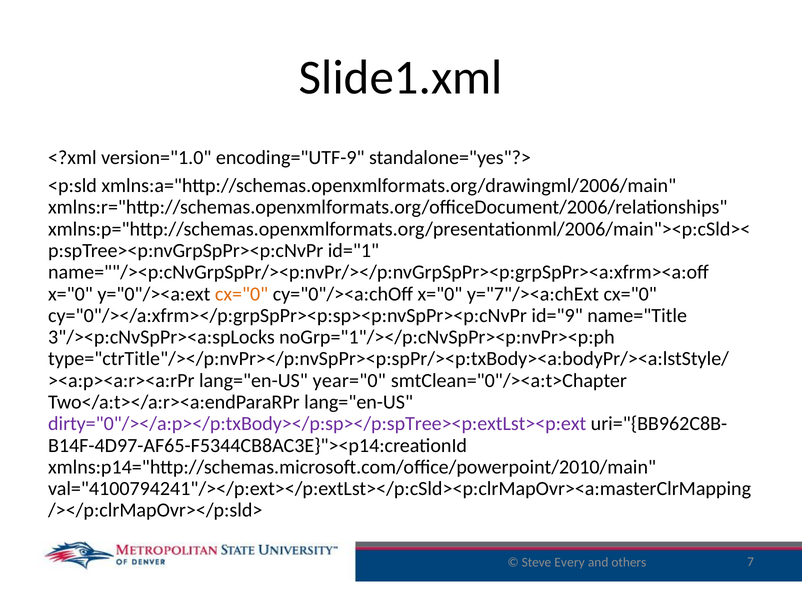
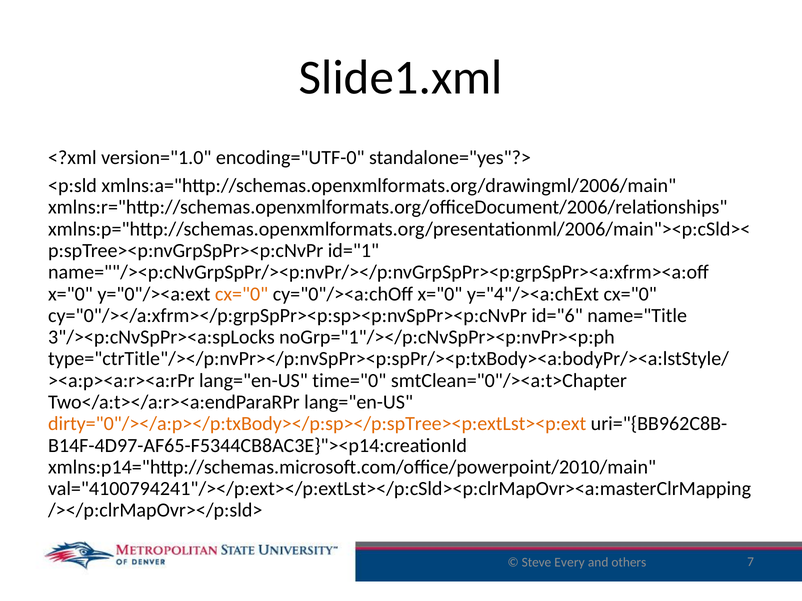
encoding="UTF-9: encoding="UTF-9 -> encoding="UTF-0
y="7"/><a:chExt: y="7"/><a:chExt -> y="4"/><a:chExt
id="9: id="9 -> id="6
year="0: year="0 -> time="0
dirty="0"/></a:p></p:txBody></p:sp></p:spTree><p:extLst><p:ext colour: purple -> orange
